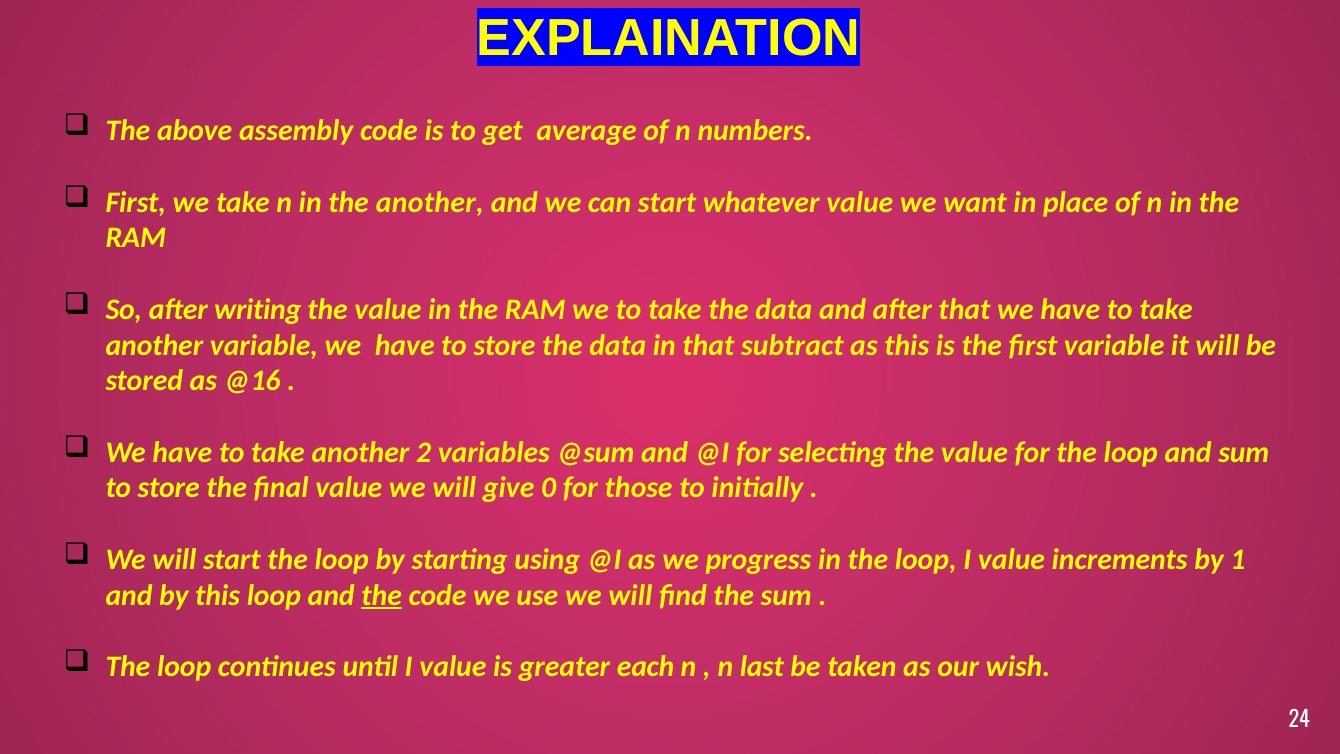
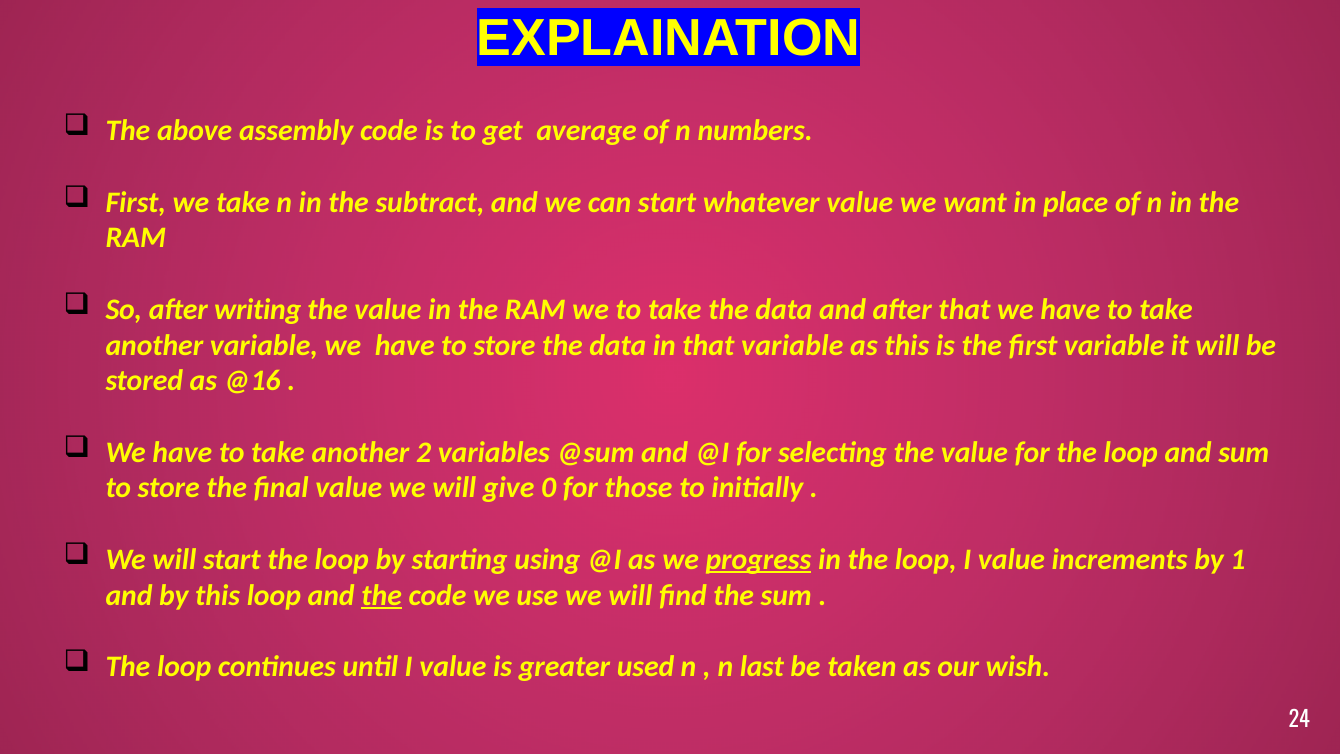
the another: another -> subtract
that subtract: subtract -> variable
progress underline: none -> present
each: each -> used
